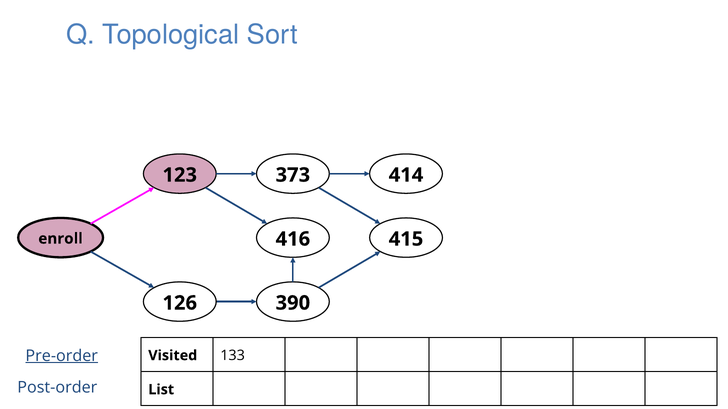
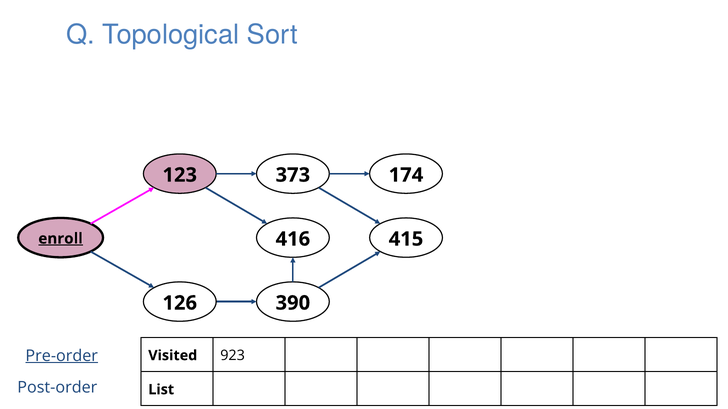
414: 414 -> 174
enroll underline: none -> present
133: 133 -> 923
